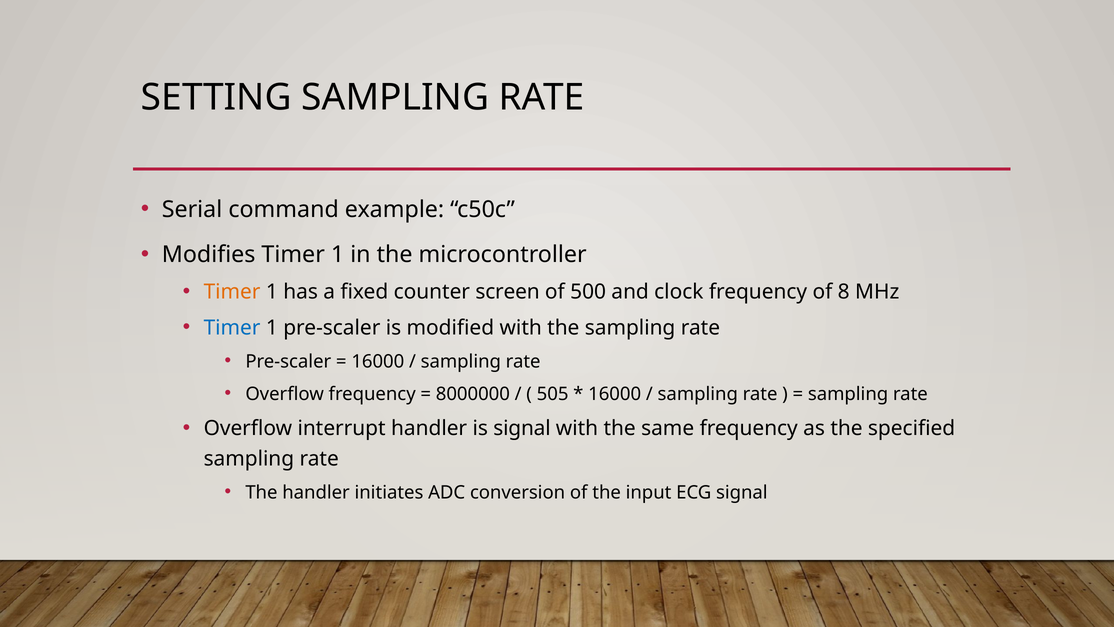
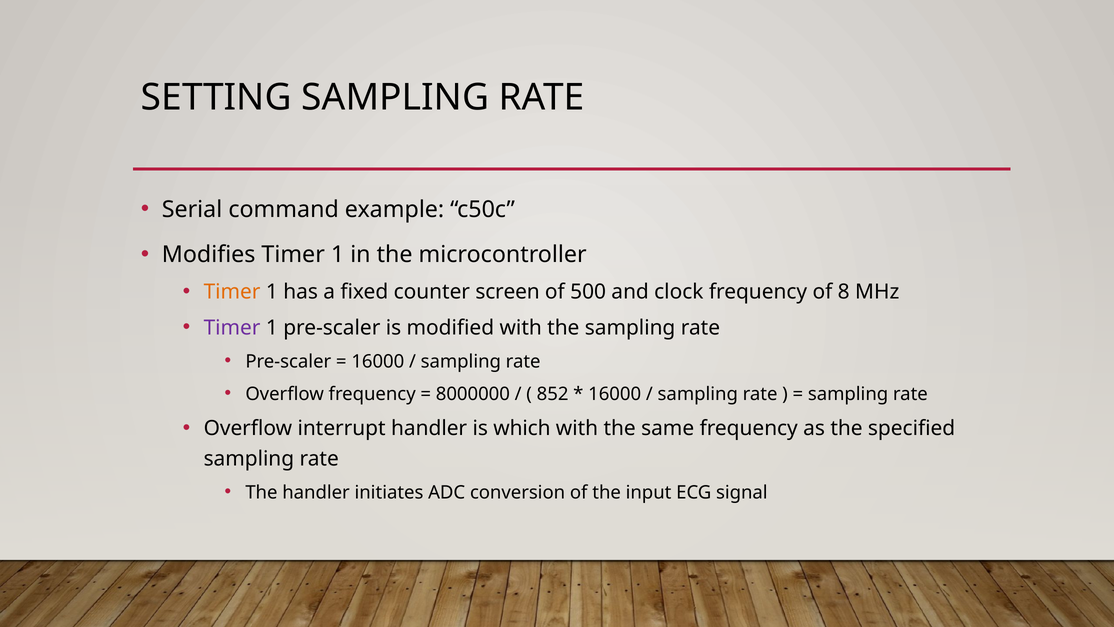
Timer at (232, 327) colour: blue -> purple
505: 505 -> 852
is signal: signal -> which
